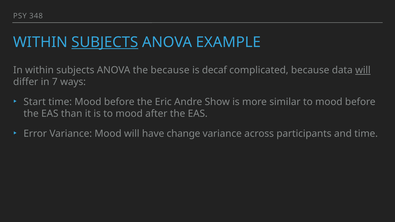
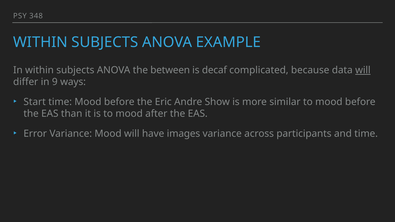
SUBJECTS at (105, 42) underline: present -> none
the because: because -> between
7: 7 -> 9
change: change -> images
